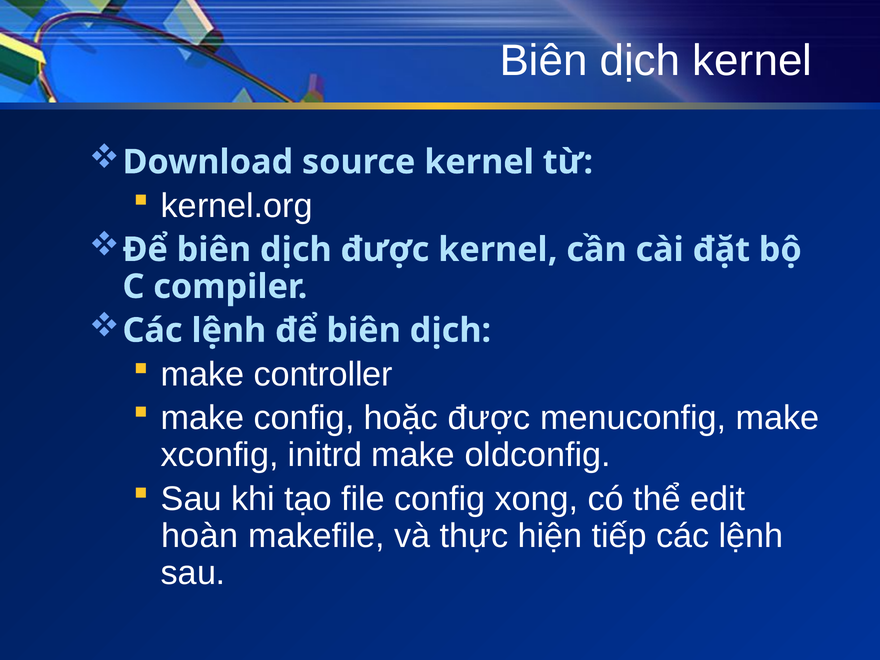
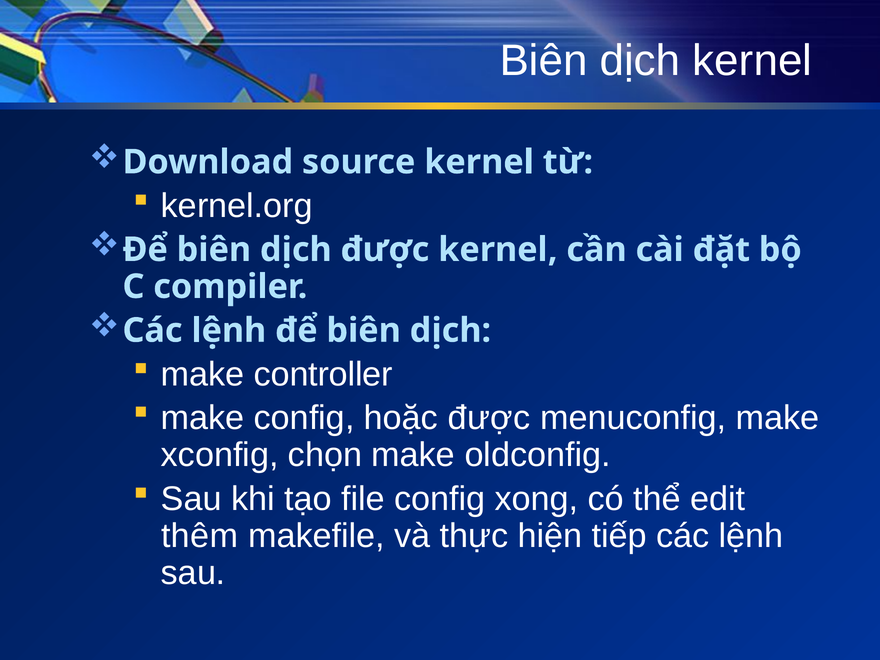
initrd: initrd -> chọn
hoàn: hoàn -> thêm
